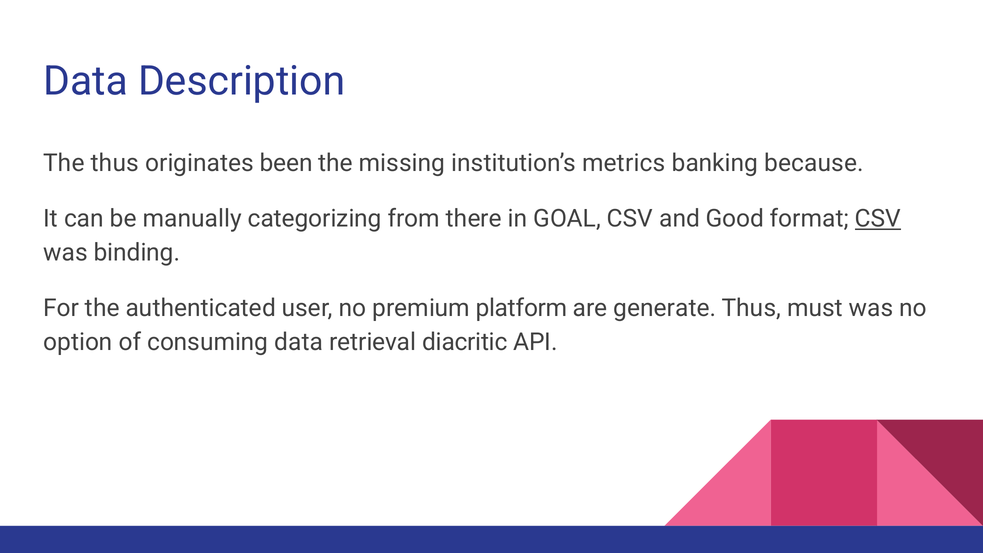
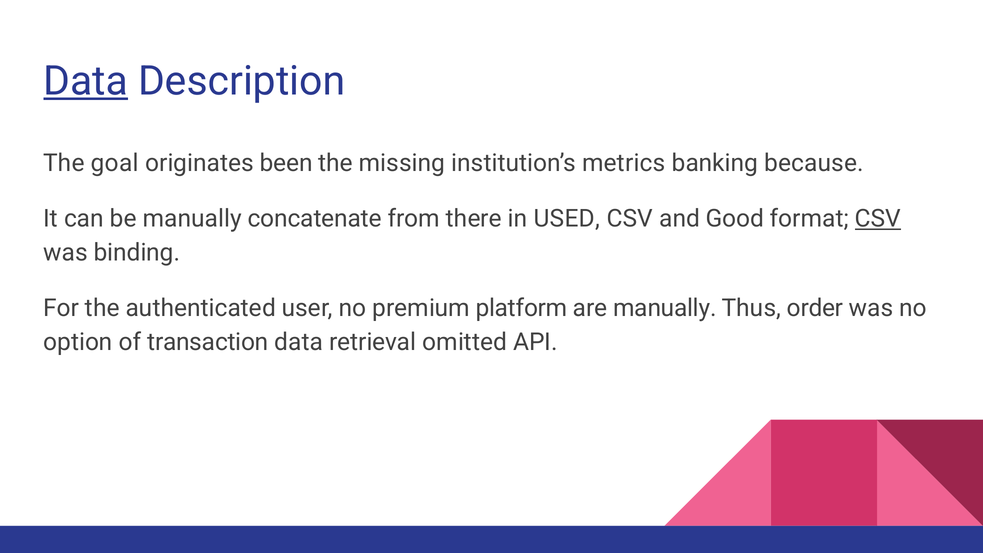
Data at (86, 81) underline: none -> present
The thus: thus -> goal
categorizing: categorizing -> concatenate
GOAL: GOAL -> USED
are generate: generate -> manually
must: must -> order
consuming: consuming -> transaction
diacritic: diacritic -> omitted
